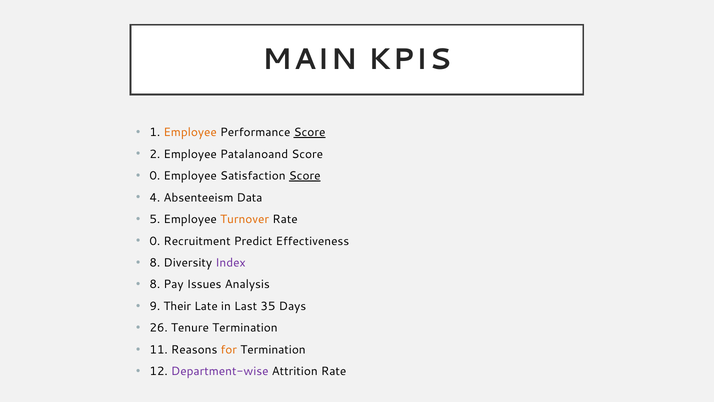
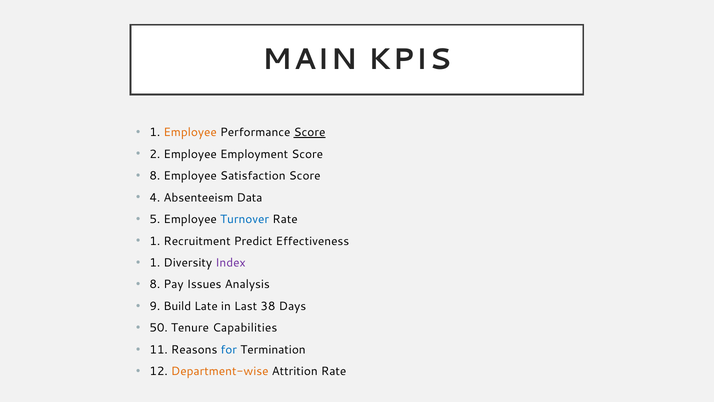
Patalanoand: Patalanoand -> Employment
0 at (155, 176): 0 -> 8
Score at (305, 176) underline: present -> none
Turnover colour: orange -> blue
0 at (155, 241): 0 -> 1
8 at (155, 263): 8 -> 1
Their: Their -> Build
35: 35 -> 38
26: 26 -> 50
Tenure Termination: Termination -> Capabilities
for colour: orange -> blue
Department-wise colour: purple -> orange
